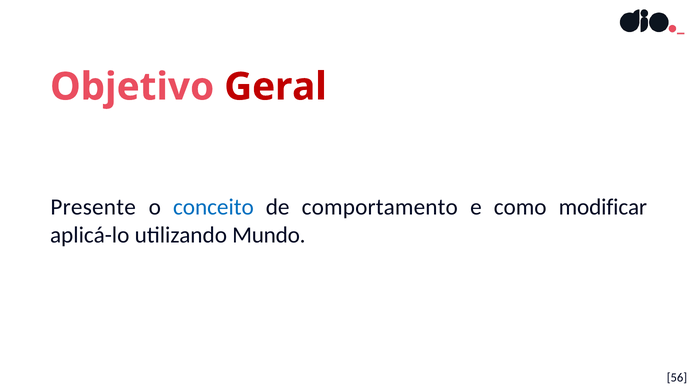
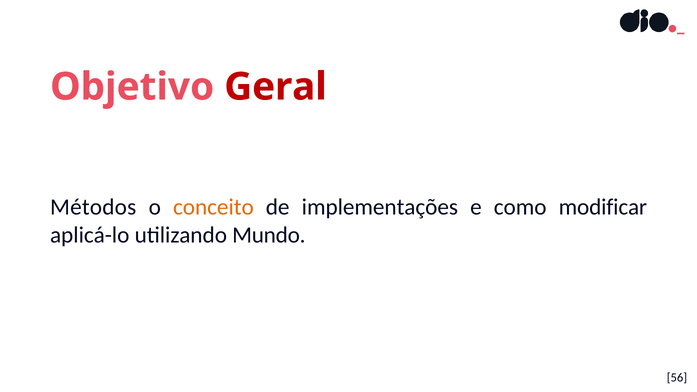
Presente: Presente -> Métodos
conceito colour: blue -> orange
comportamento: comportamento -> implementações
